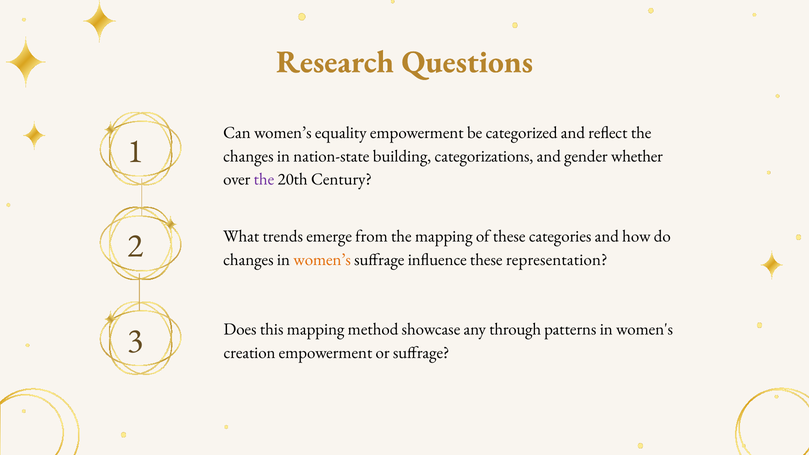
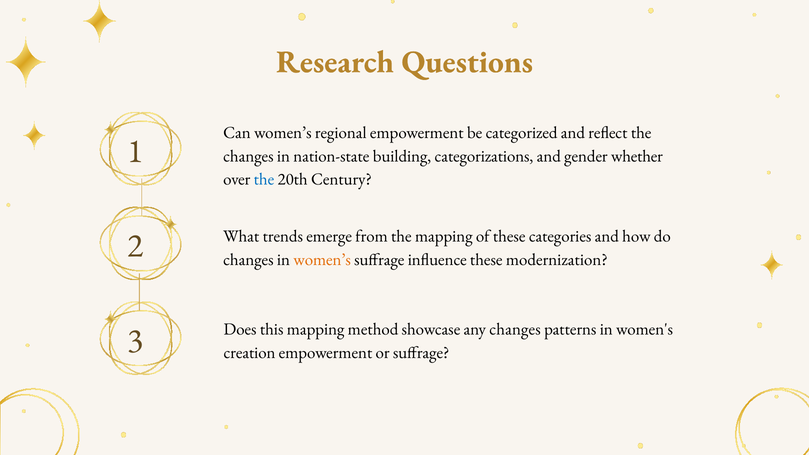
equality: equality -> regional
the at (264, 179) colour: purple -> blue
representation: representation -> modernization
any through: through -> changes
